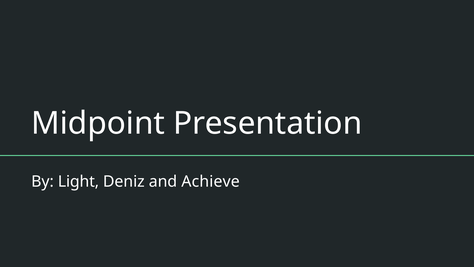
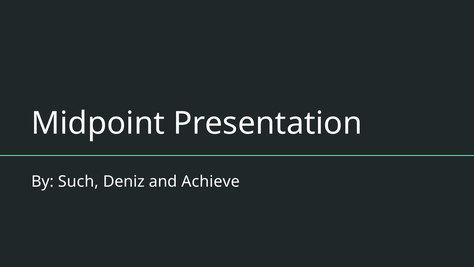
Light: Light -> Such
